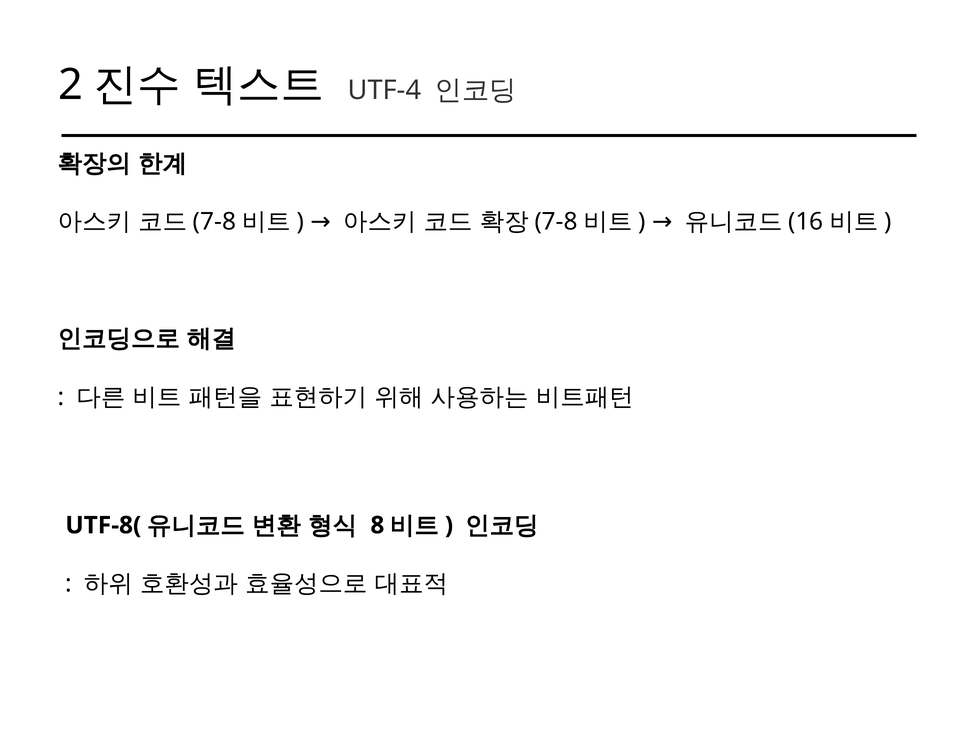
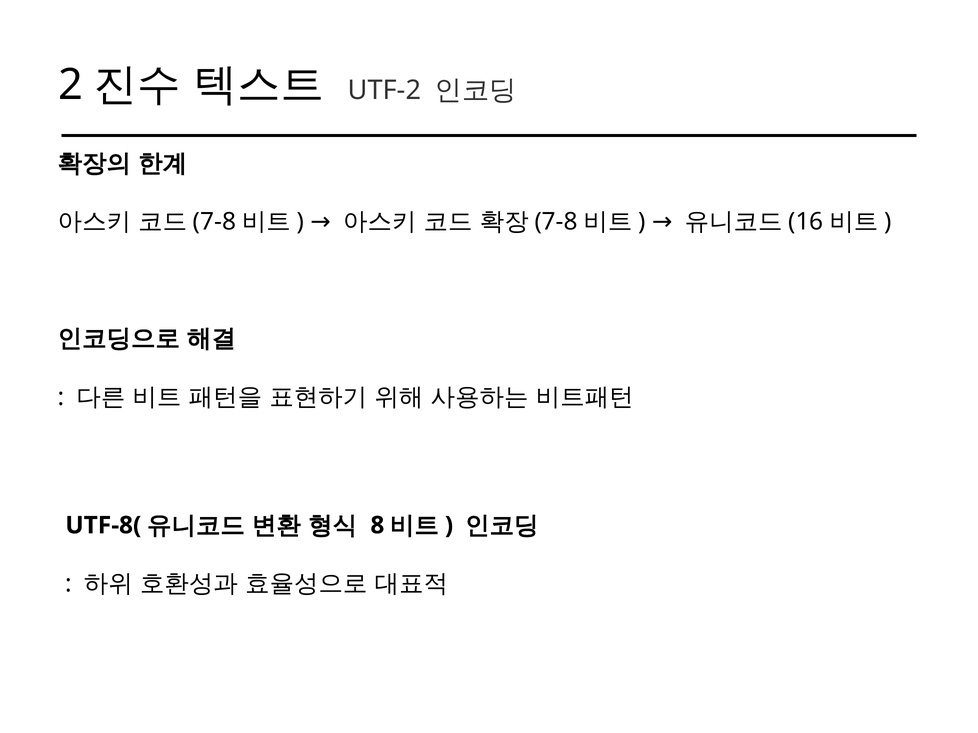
UTF-4: UTF-4 -> UTF-2
